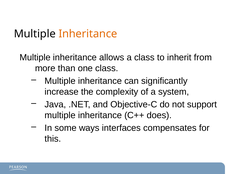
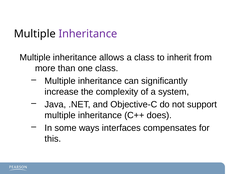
Inheritance at (88, 34) colour: orange -> purple
